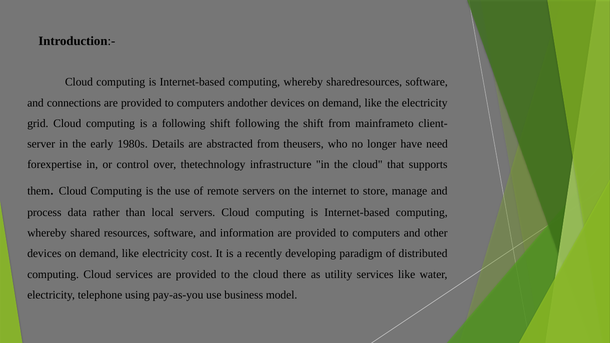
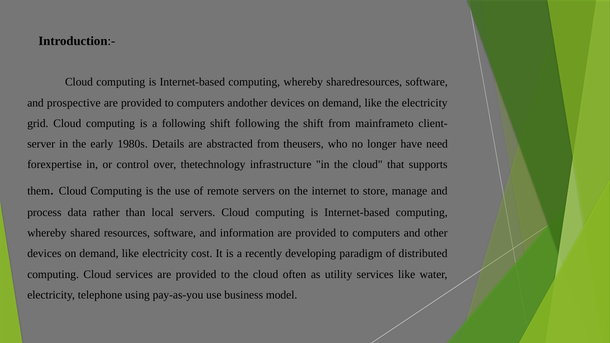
connections: connections -> prospective
there: there -> often
